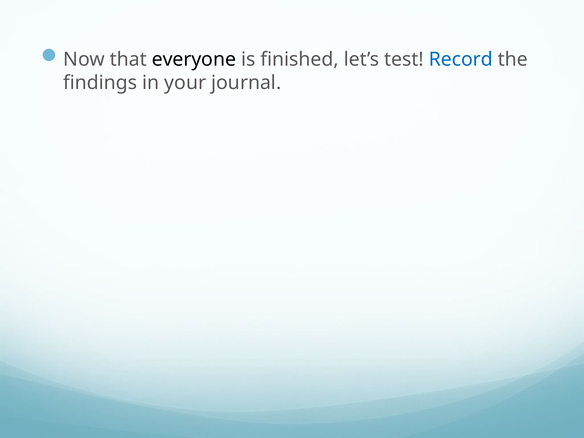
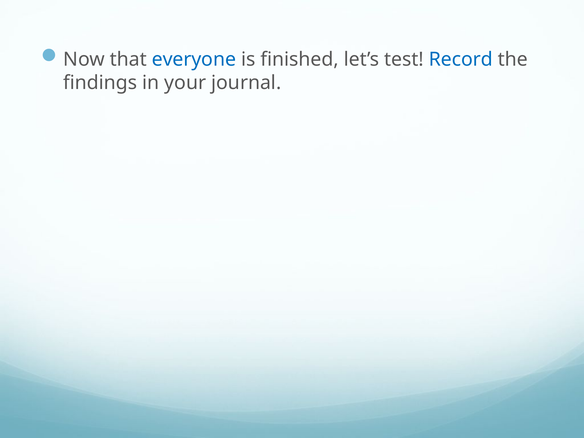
everyone colour: black -> blue
